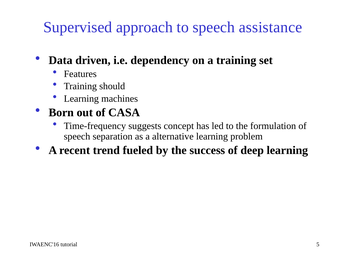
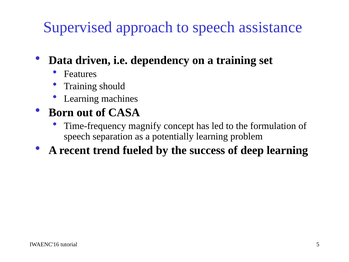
suggests: suggests -> magnify
alternative: alternative -> potentially
